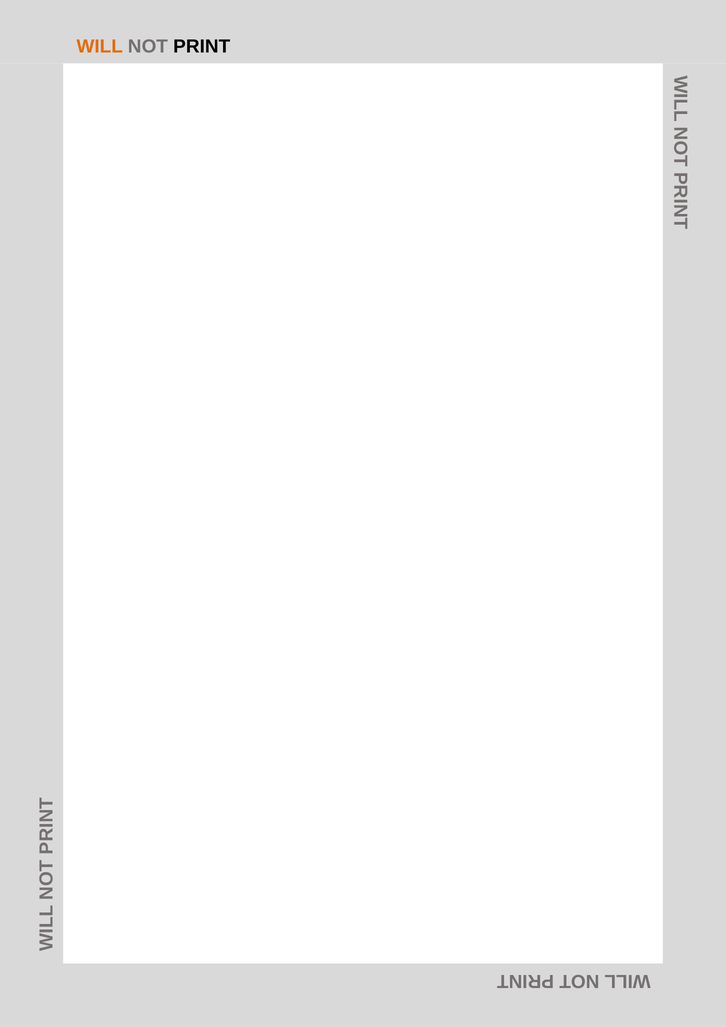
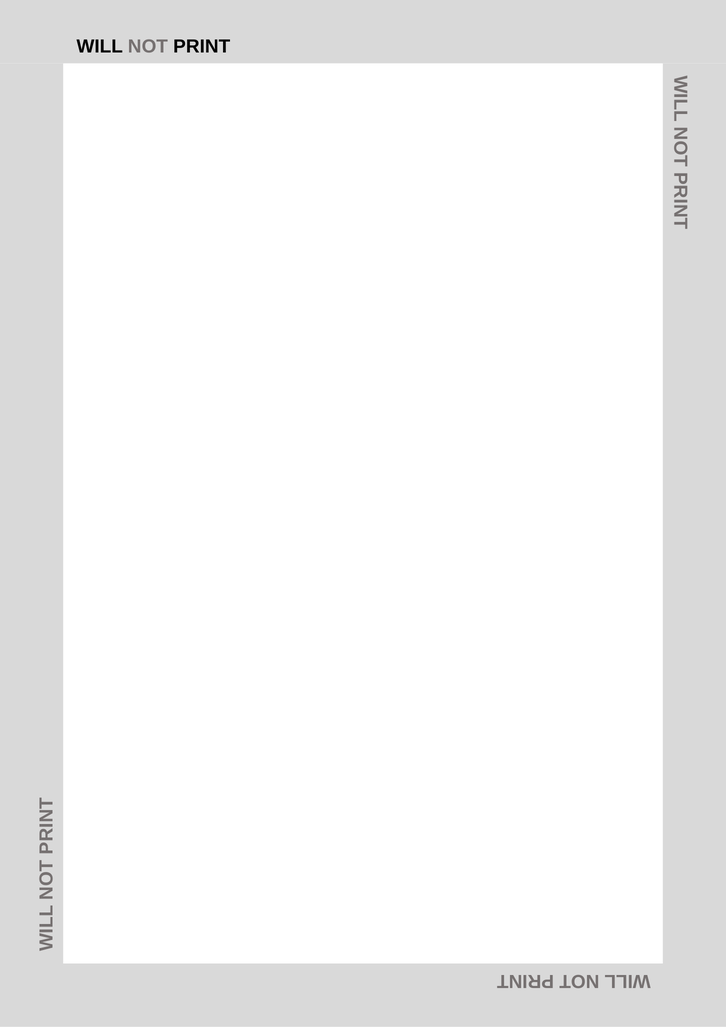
WILL colour: orange -> black
